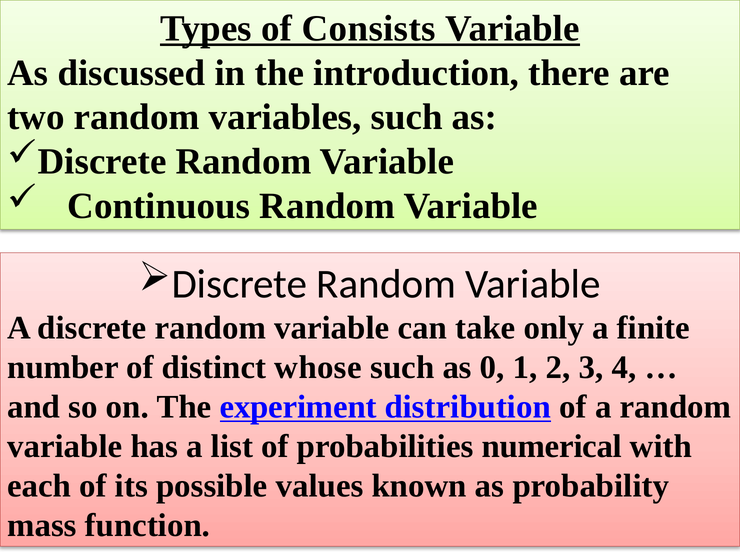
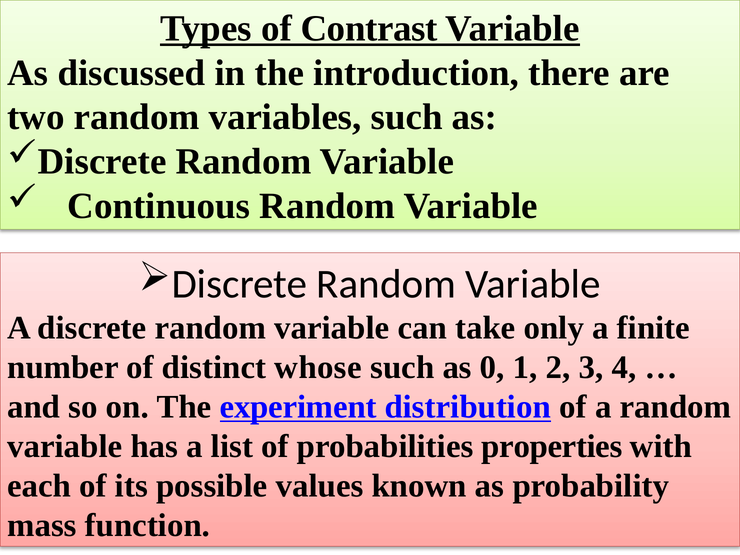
Consists: Consists -> Contrast
numerical: numerical -> properties
